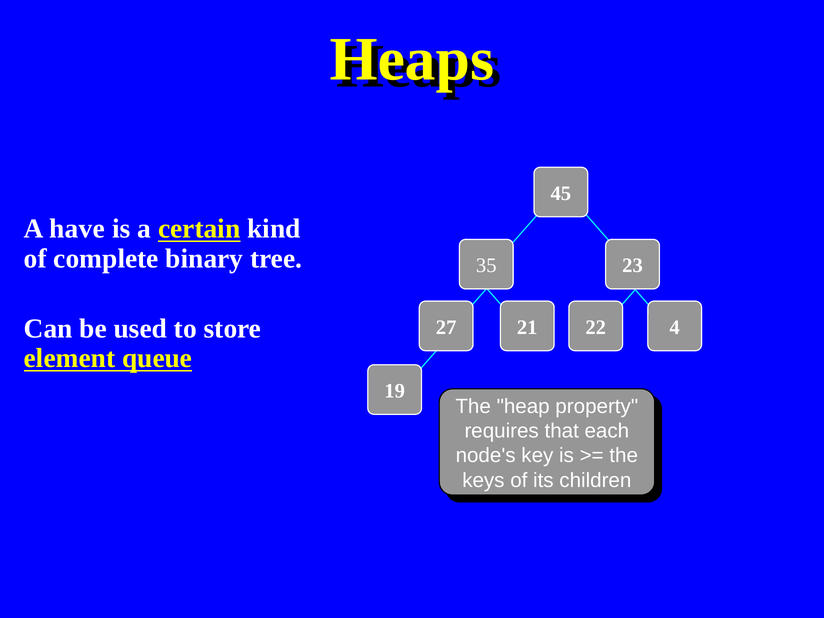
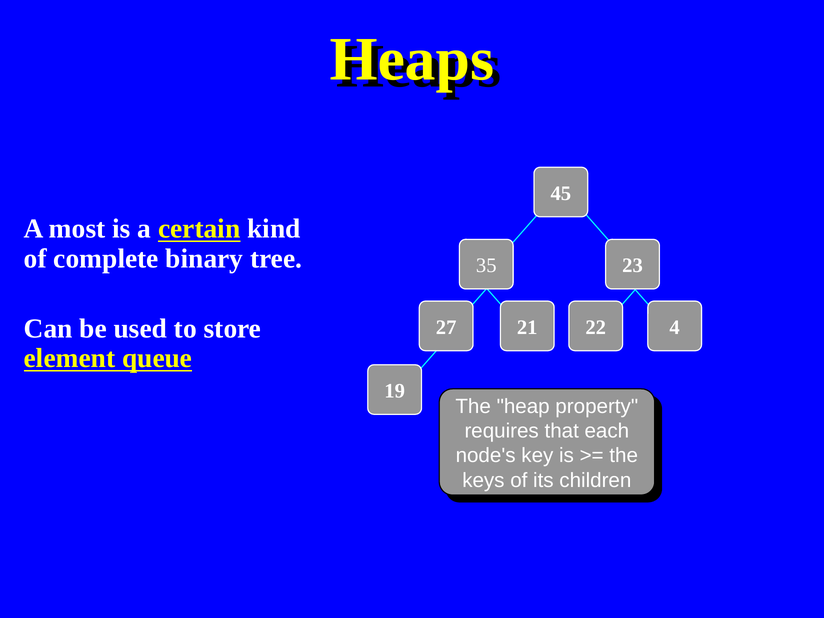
have: have -> most
